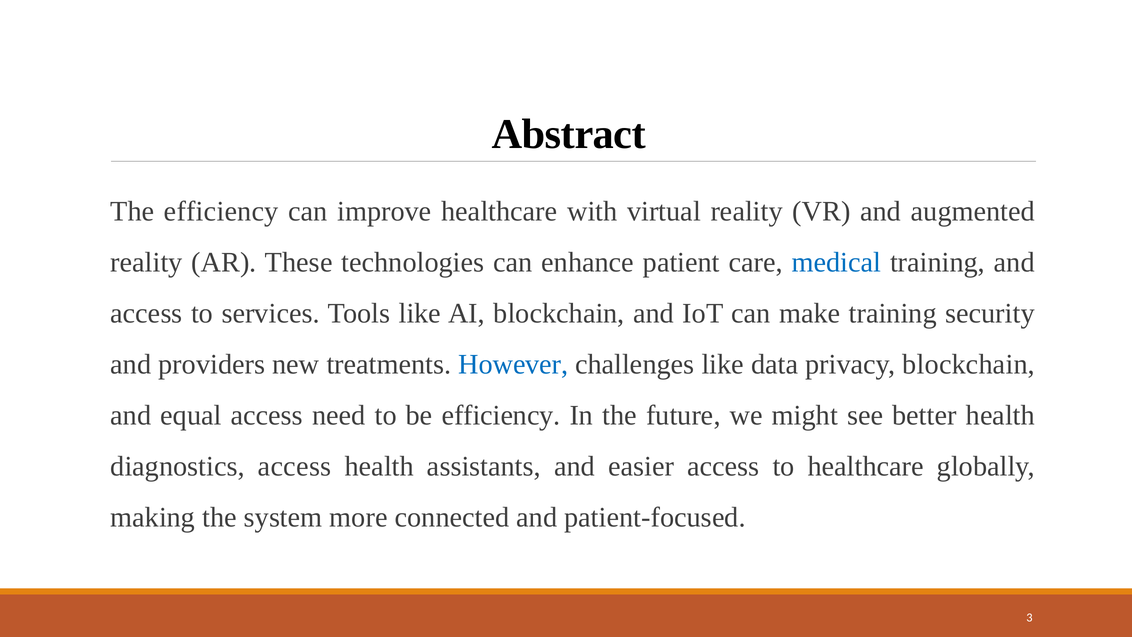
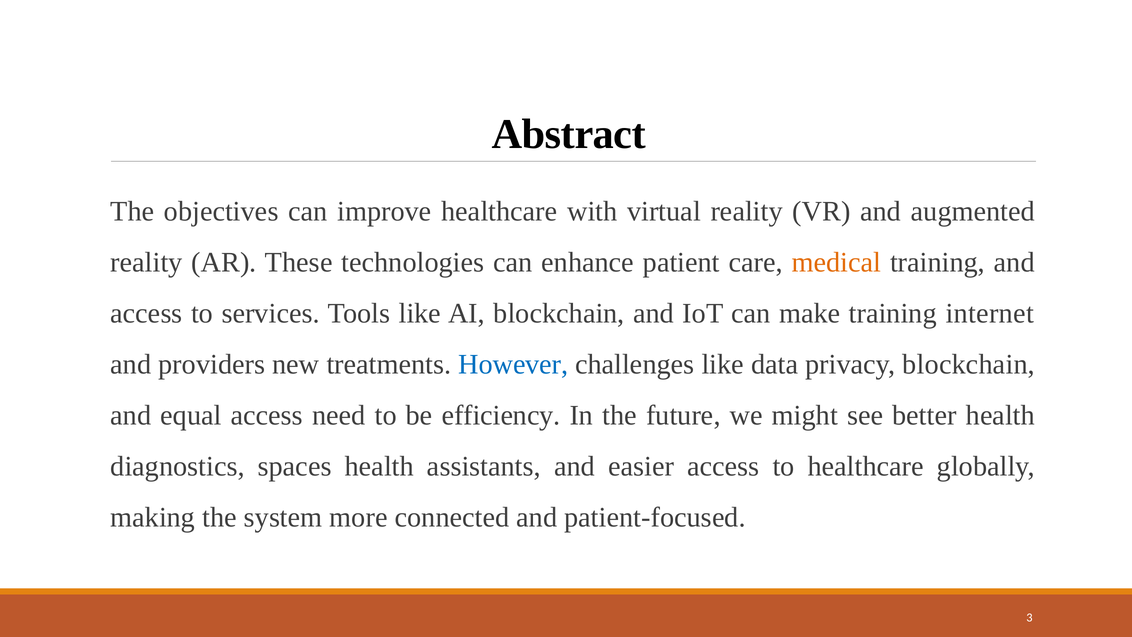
The efficiency: efficiency -> objectives
medical colour: blue -> orange
security: security -> internet
diagnostics access: access -> spaces
